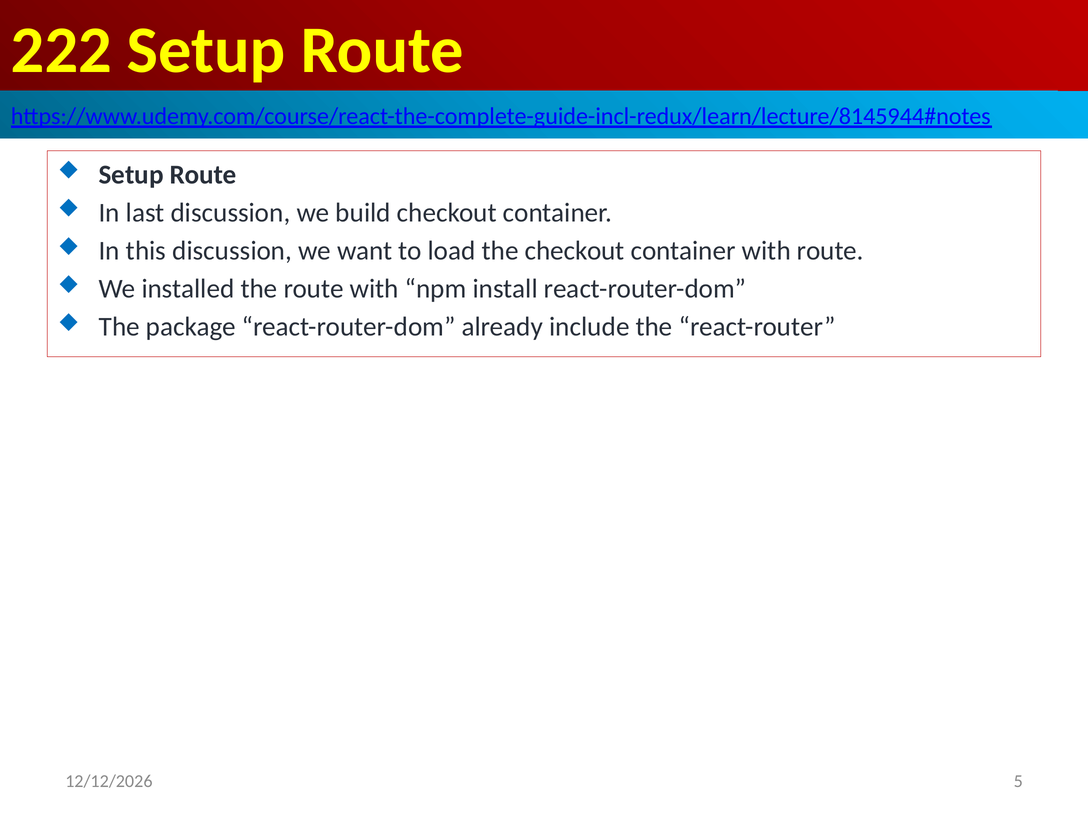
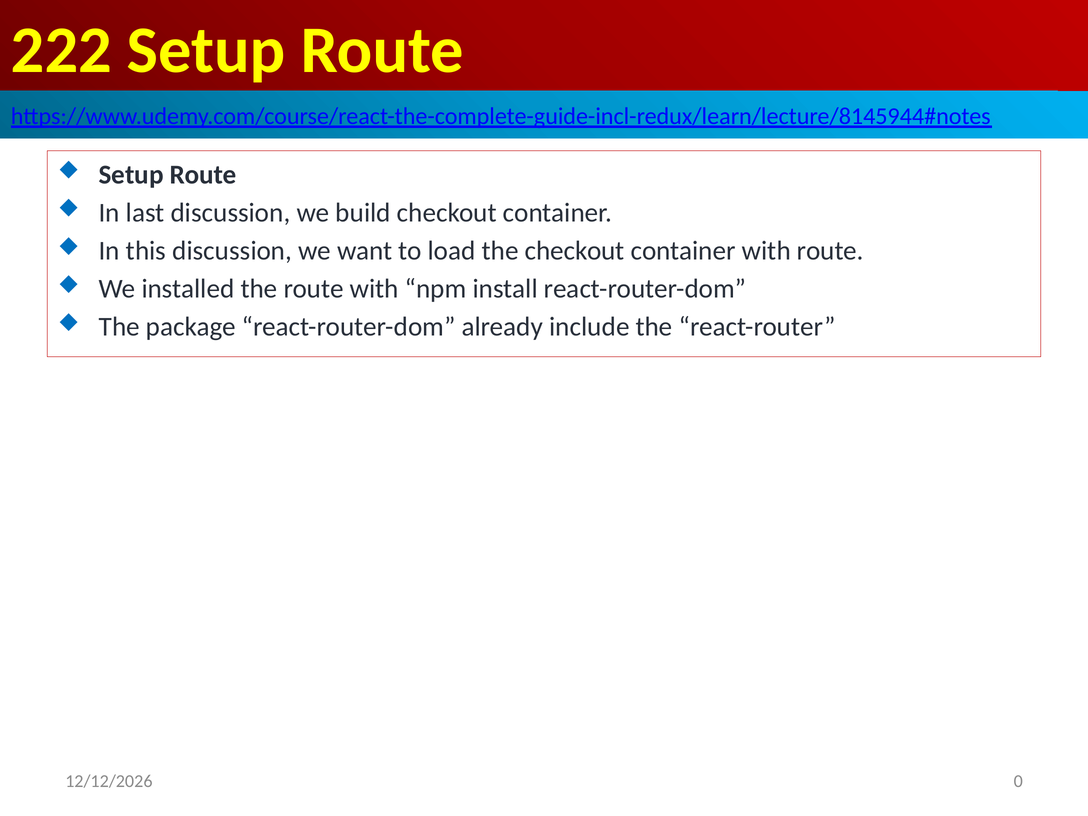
5: 5 -> 0
